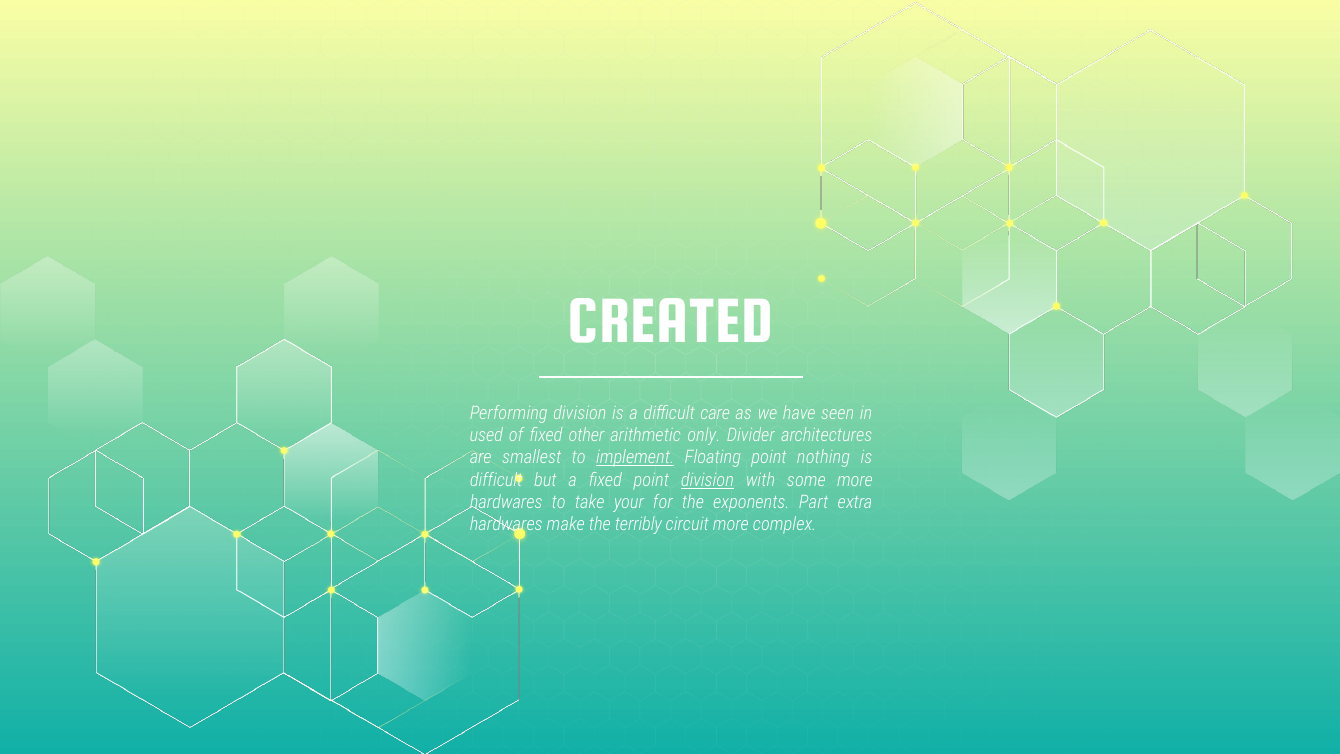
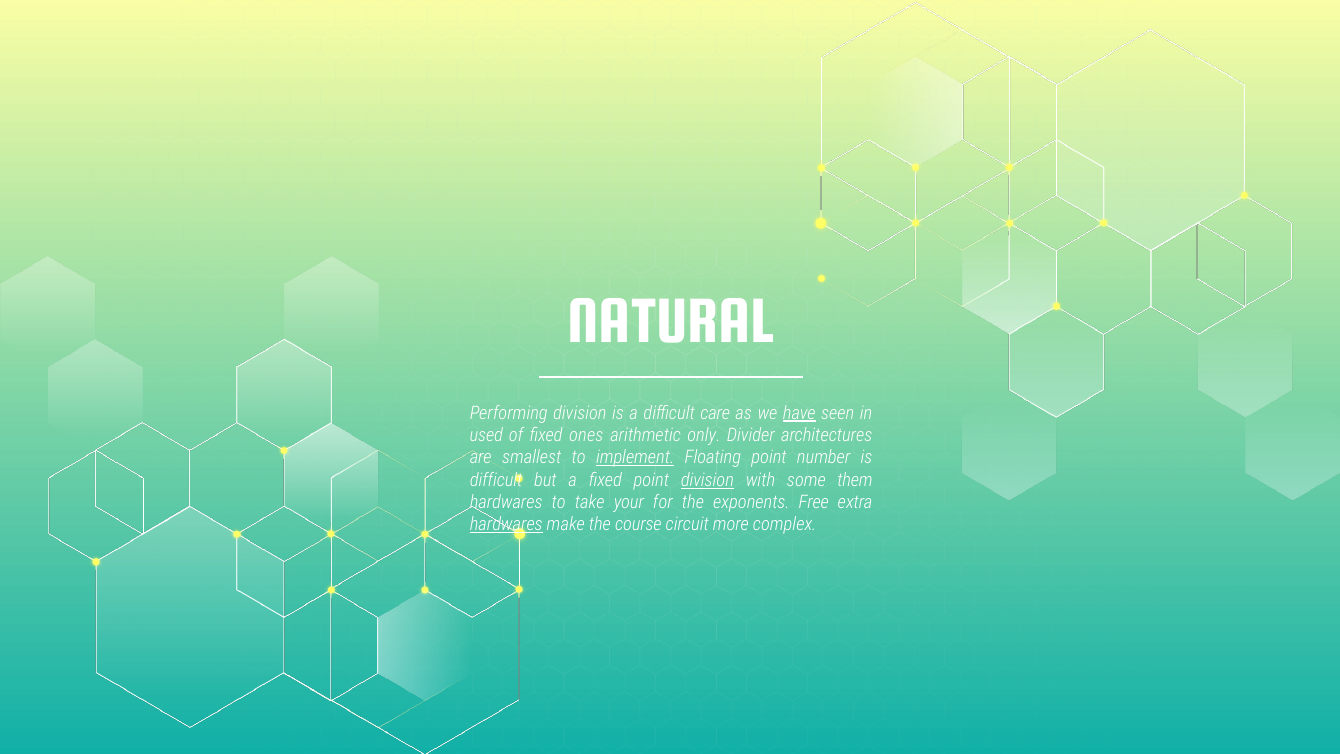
CREATED: CREATED -> NATURAL
have underline: none -> present
other: other -> ones
nothing: nothing -> number
some more: more -> them
Part: Part -> Free
hardwares at (506, 525) underline: none -> present
terribly: terribly -> course
